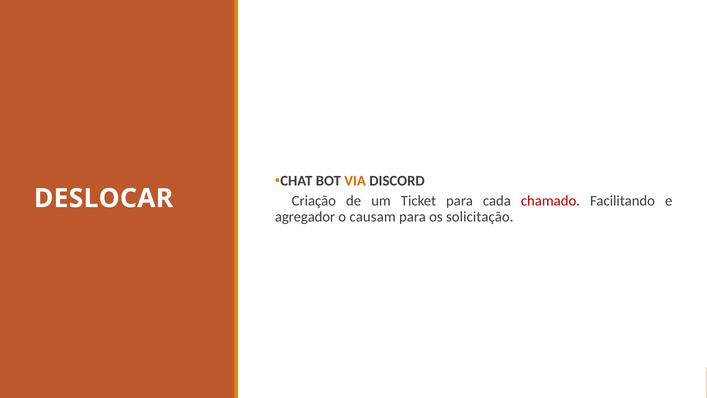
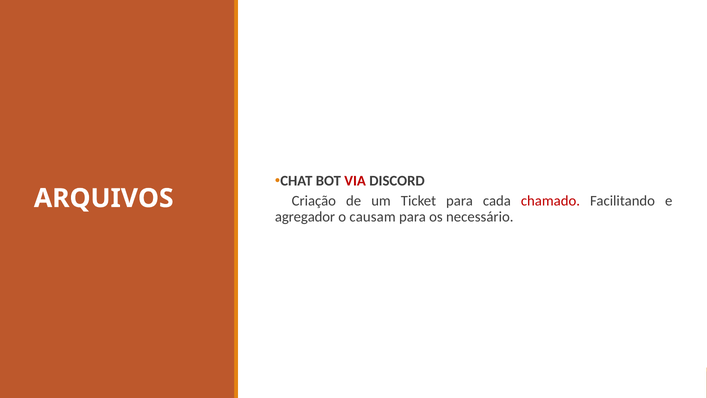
VIA colour: orange -> red
DESLOCAR: DESLOCAR -> ARQUIVOS
solicitação: solicitação -> necessário
